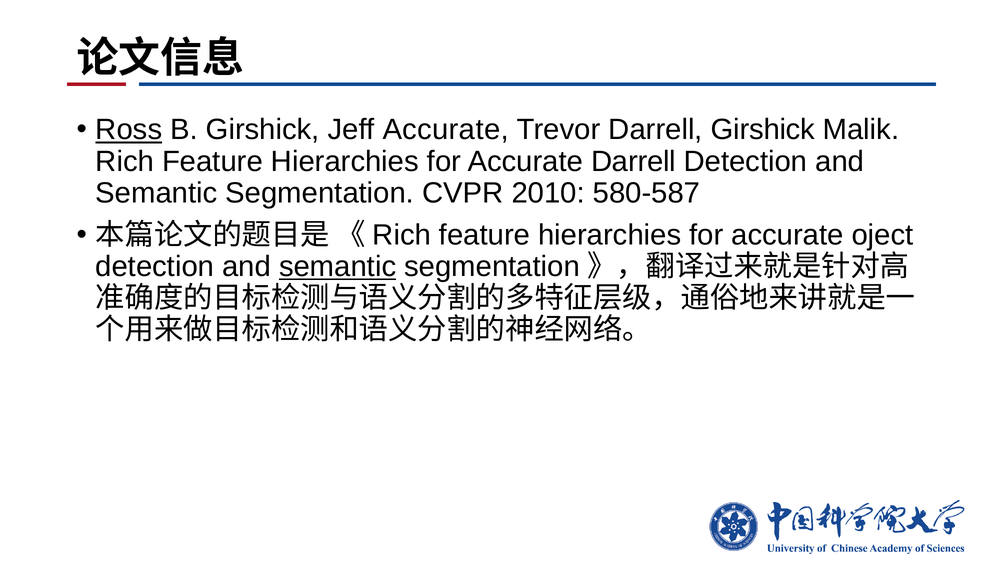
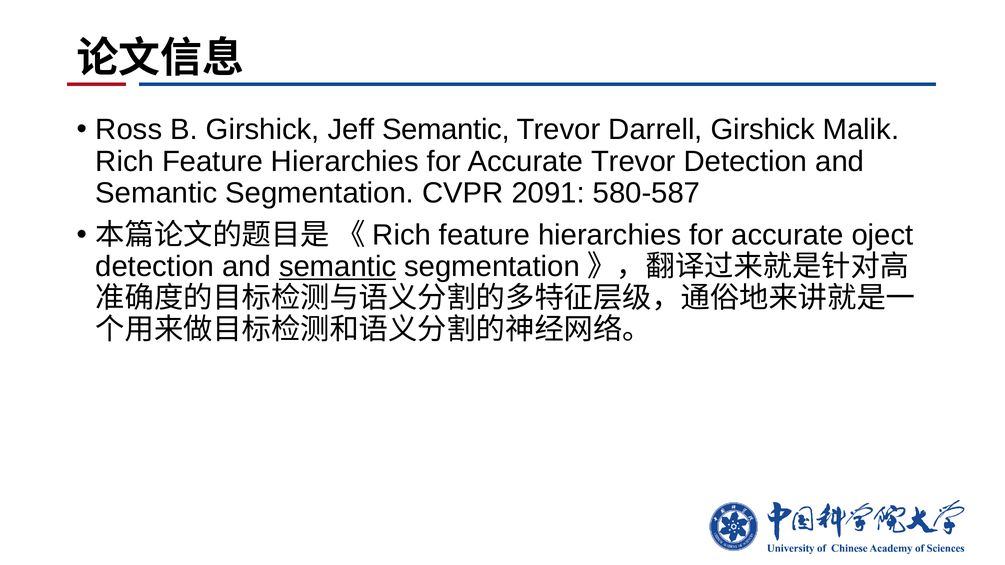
Ross underline: present -> none
Jeff Accurate: Accurate -> Semantic
Accurate Darrell: Darrell -> Trevor
2010: 2010 -> 2091
